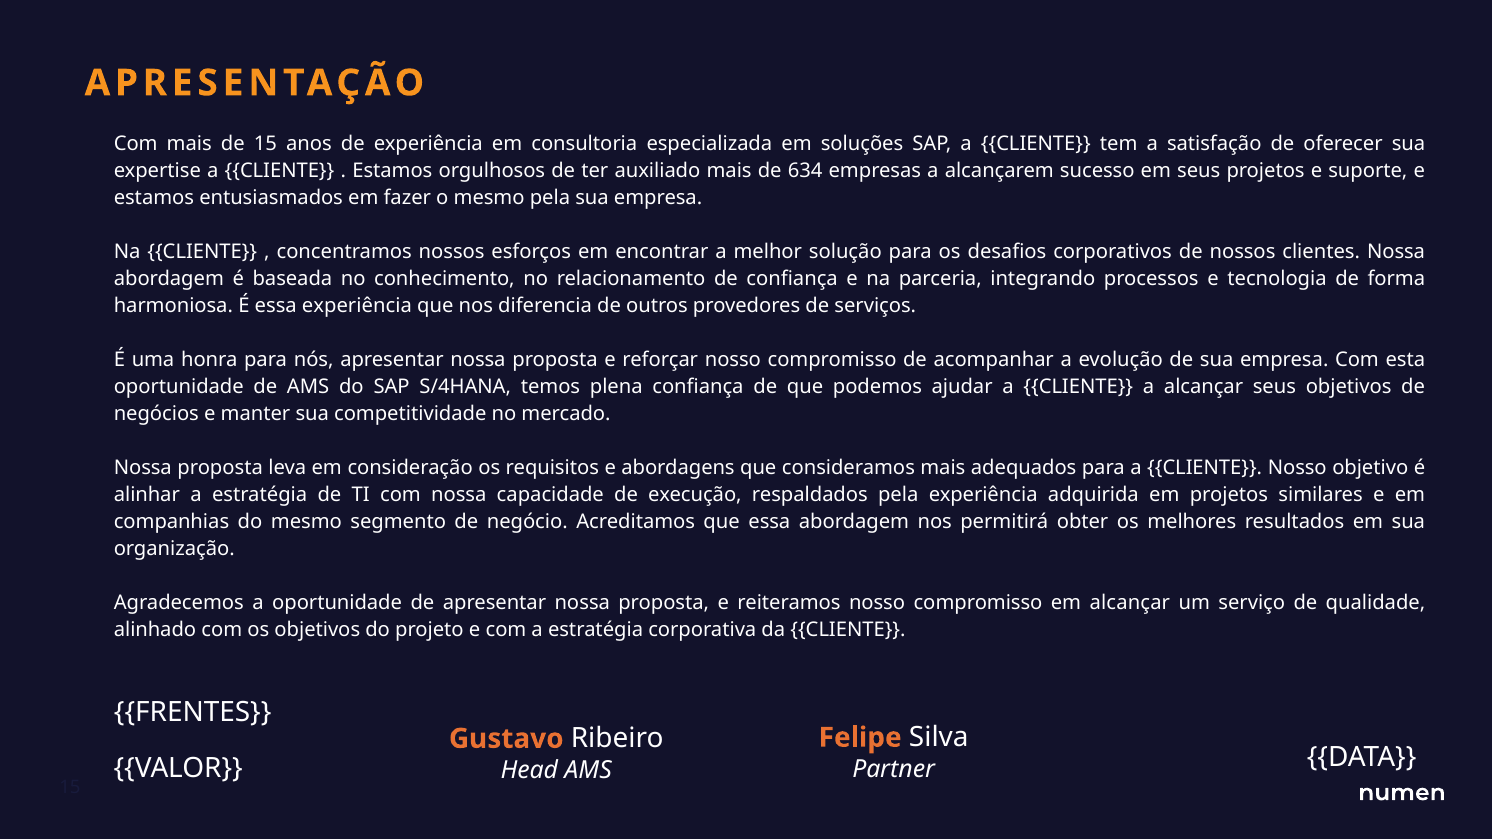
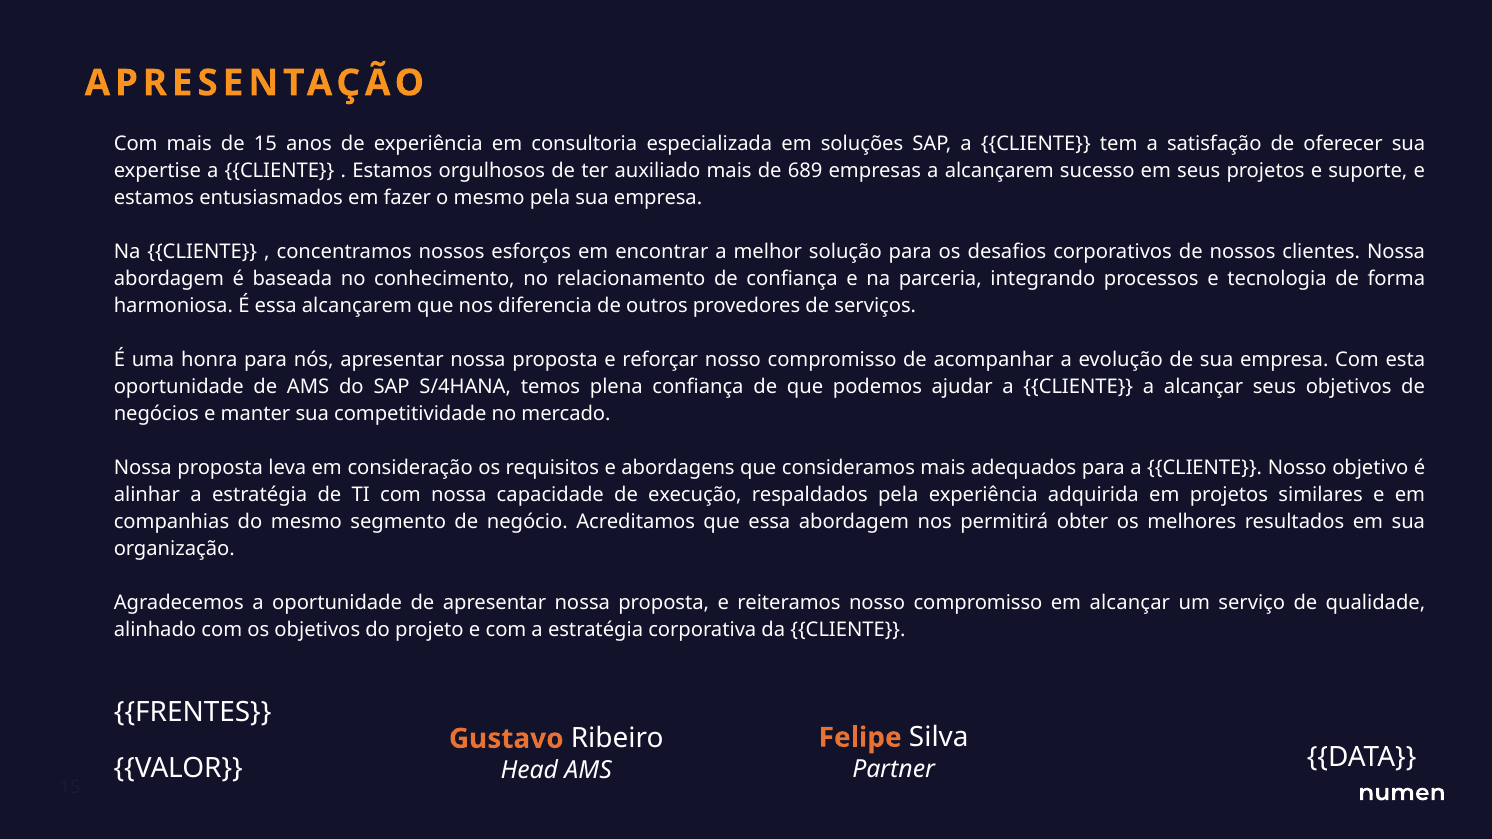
634: 634 -> 689
essa experiência: experiência -> alcançarem
